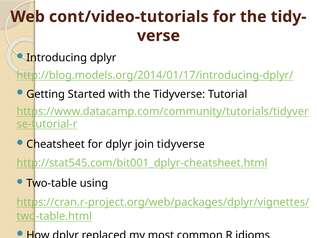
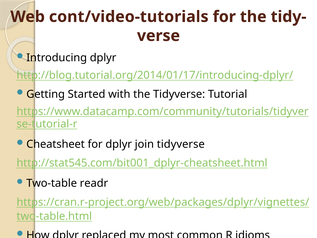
http://blog.models.org/2014/01/17/introducing-dplyr/: http://blog.models.org/2014/01/17/introducing-dplyr/ -> http://blog.tutorial.org/2014/01/17/introducing-dplyr/
using: using -> readr
